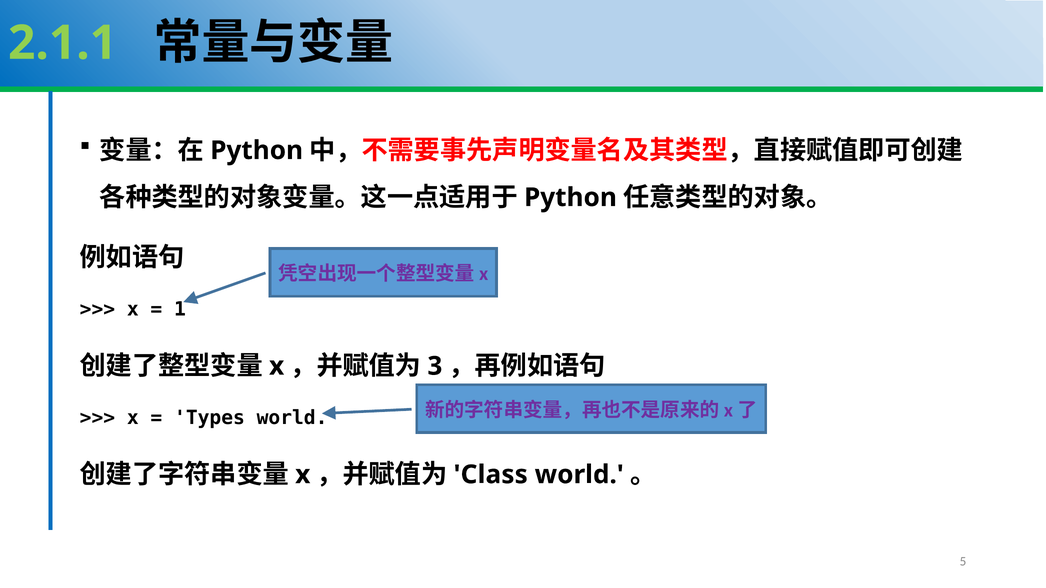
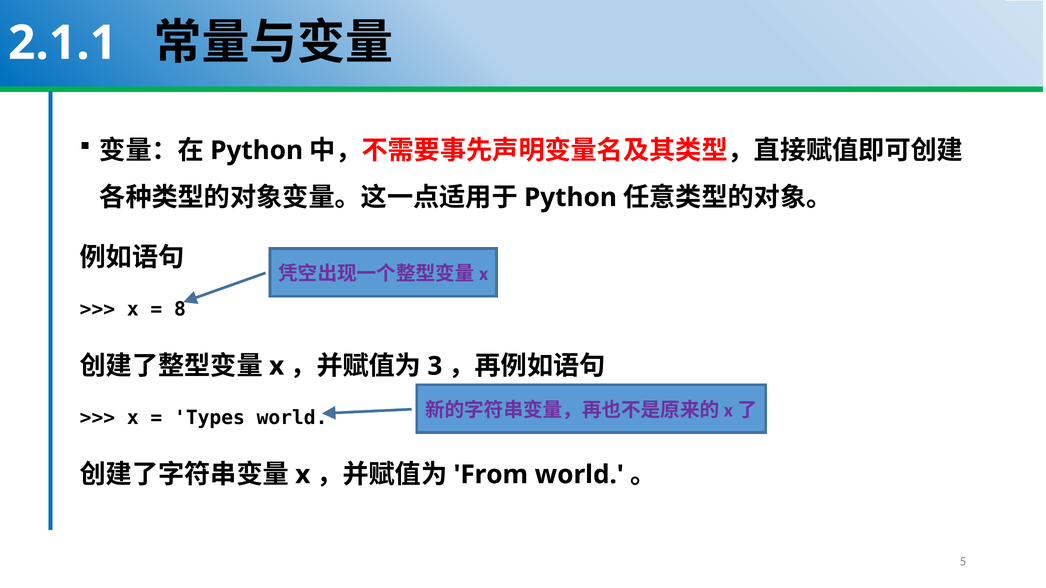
2.1.1 colour: light green -> white
1: 1 -> 8
Class: Class -> From
